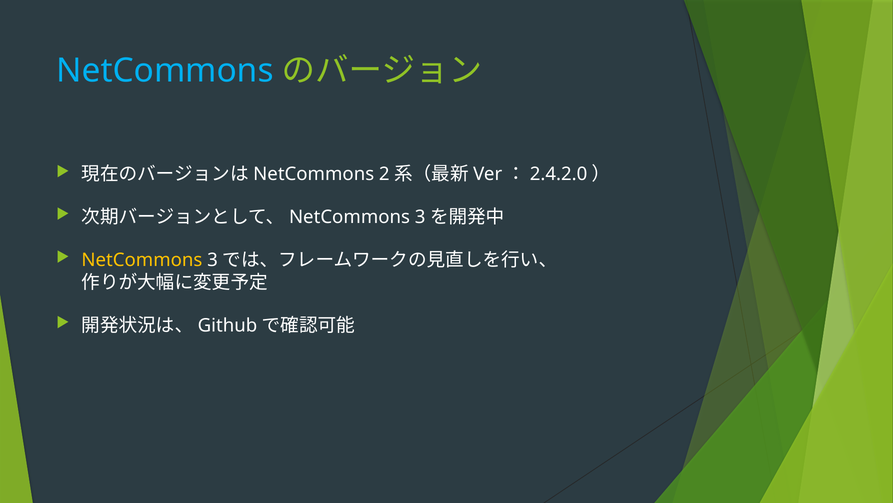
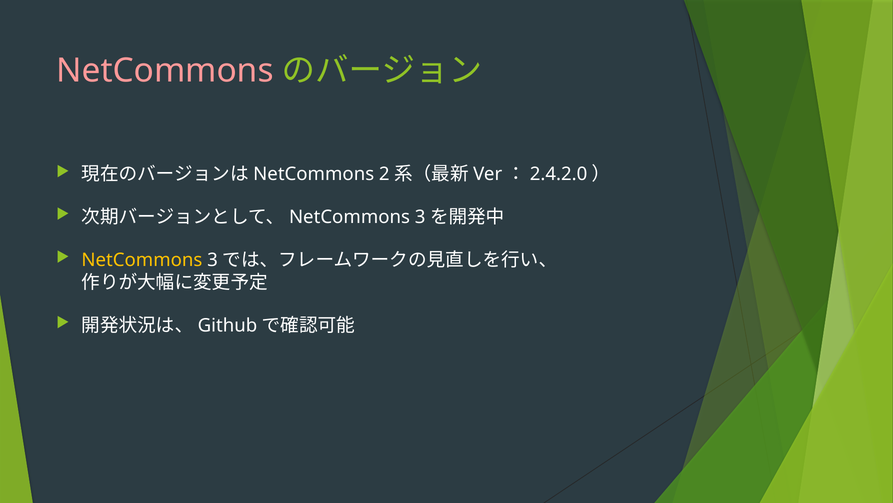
NetCommons at (165, 70) colour: light blue -> pink
